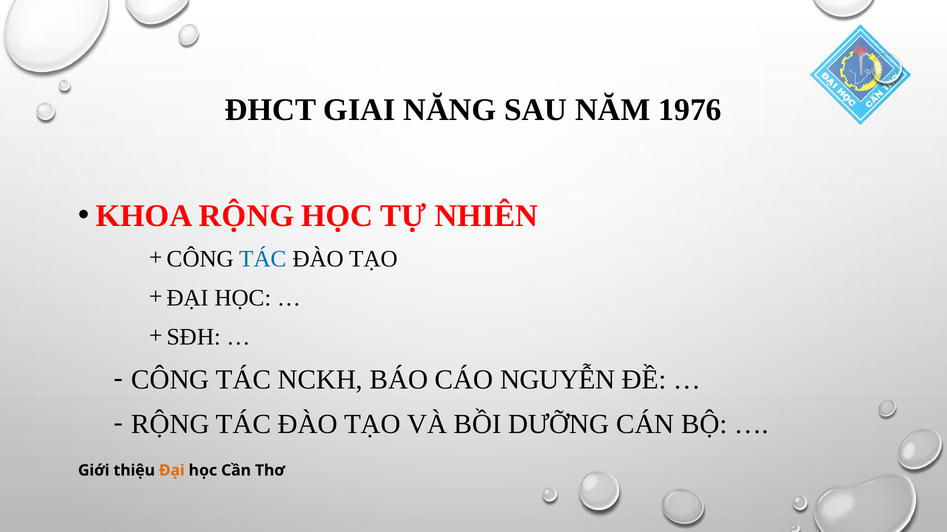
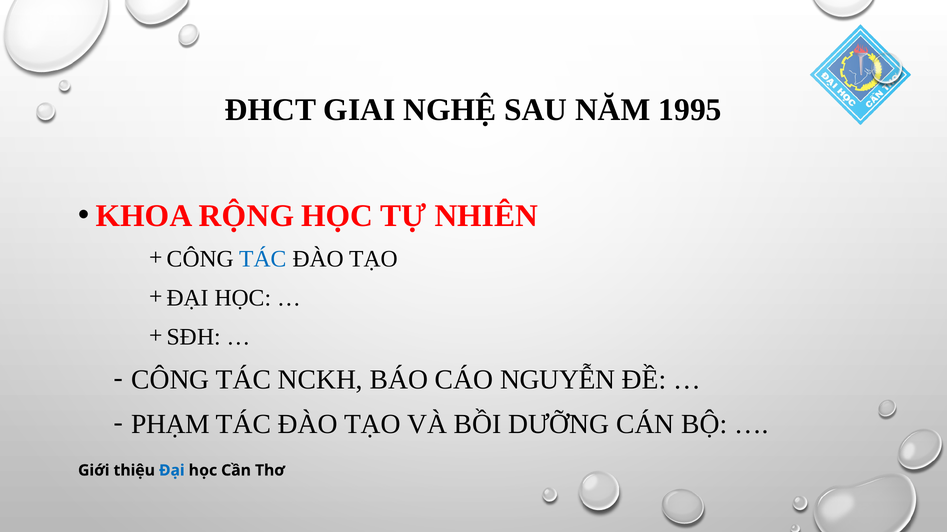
NĂNG: NĂNG -> NGHỆ
1976: 1976 -> 1995
RỘNG at (170, 425): RỘNG -> PHẠM
Đại colour: orange -> blue
